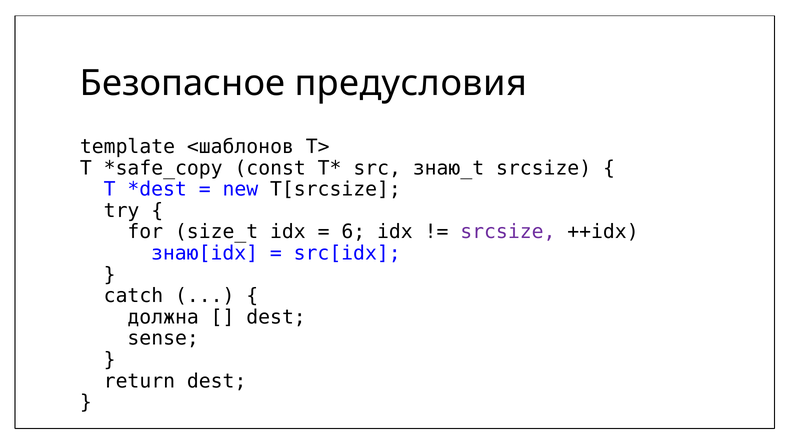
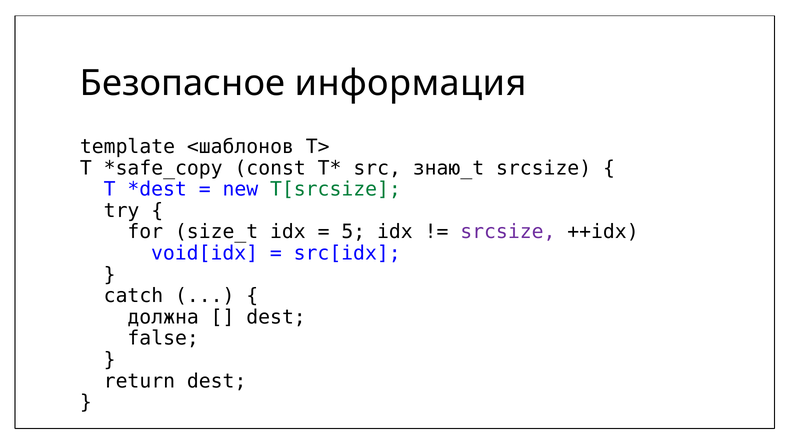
предусловия: предусловия -> информация
T[srcsize colour: black -> green
6: 6 -> 5
знаю[idx: знаю[idx -> void[idx
sense: sense -> false
